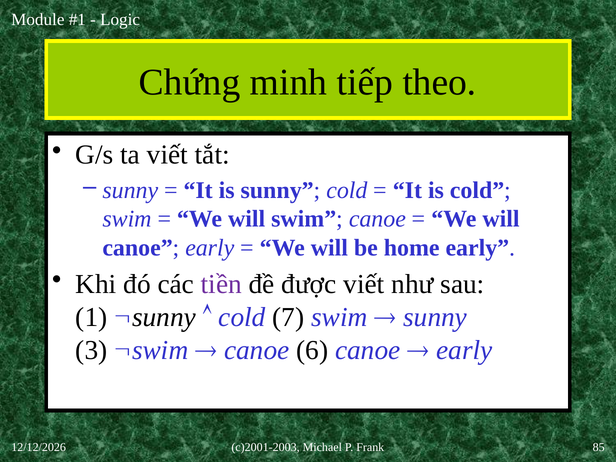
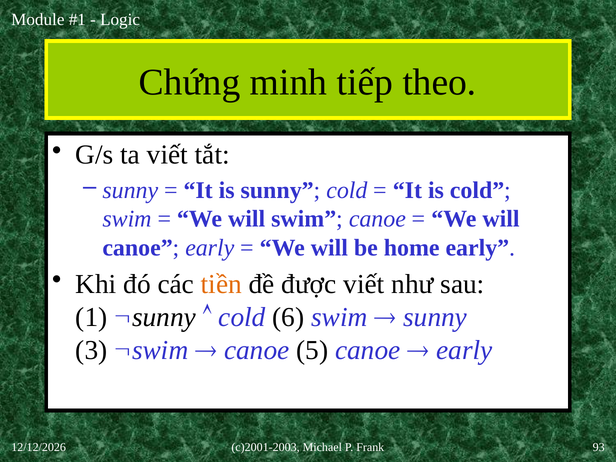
tiền colour: purple -> orange
7: 7 -> 6
6: 6 -> 5
85: 85 -> 93
